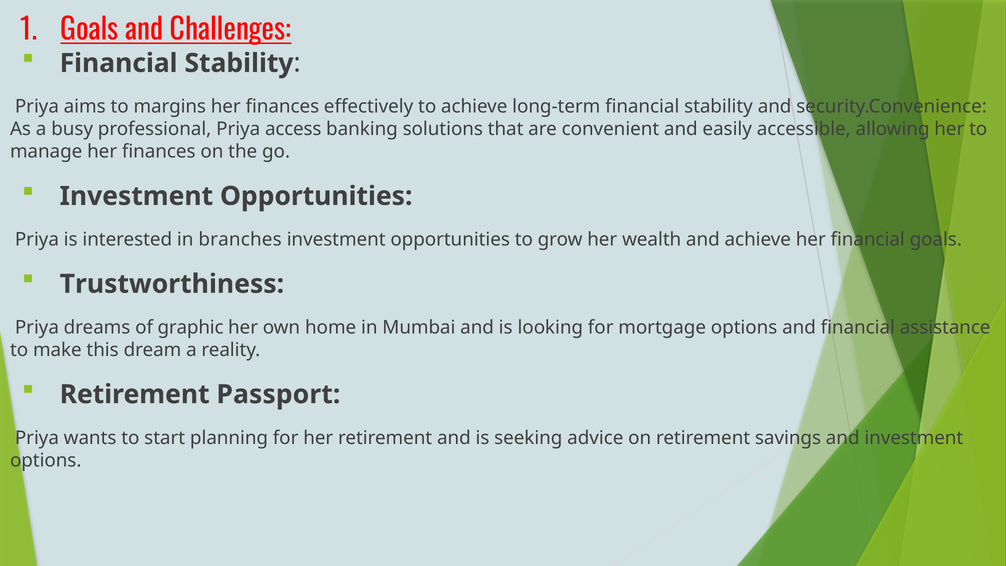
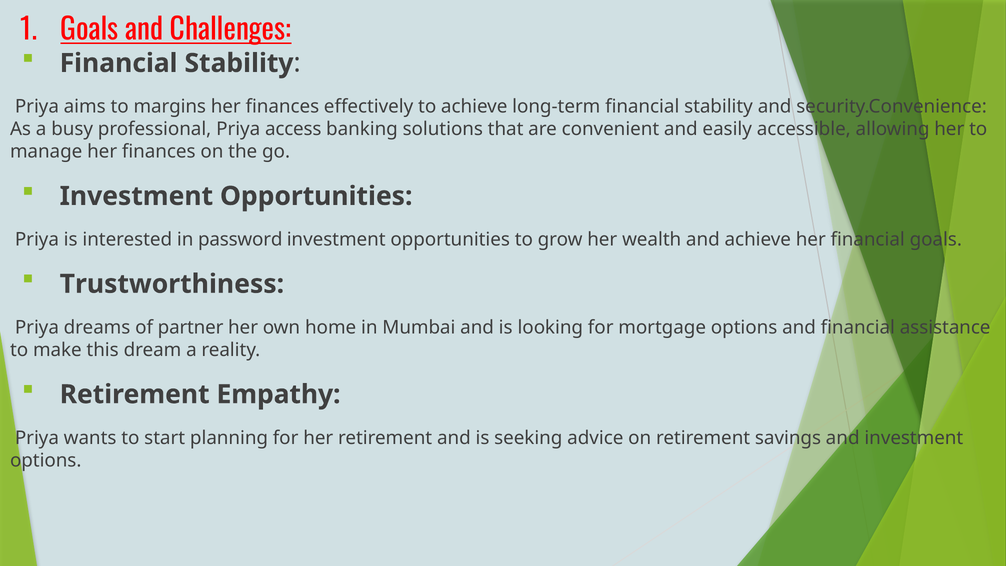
branches: branches -> password
graphic: graphic -> partner
Passport: Passport -> Empathy
